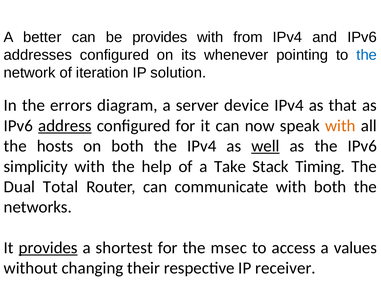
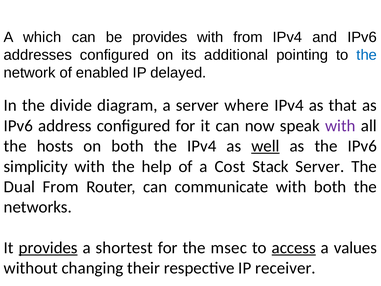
better: better -> which
whenever: whenever -> additional
iteration: iteration -> enabled
solution: solution -> delayed
errors: errors -> divide
device: device -> where
address underline: present -> none
with at (340, 126) colour: orange -> purple
Take: Take -> Cost
Stack Timing: Timing -> Server
Dual Total: Total -> From
access underline: none -> present
